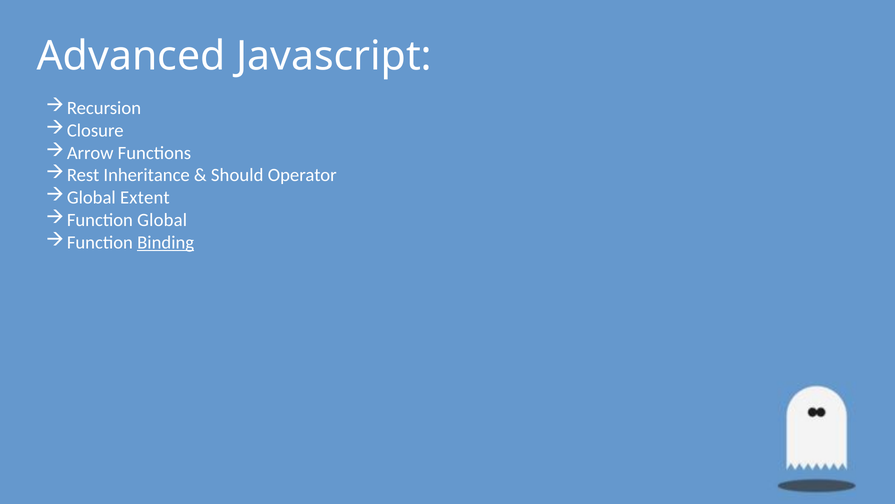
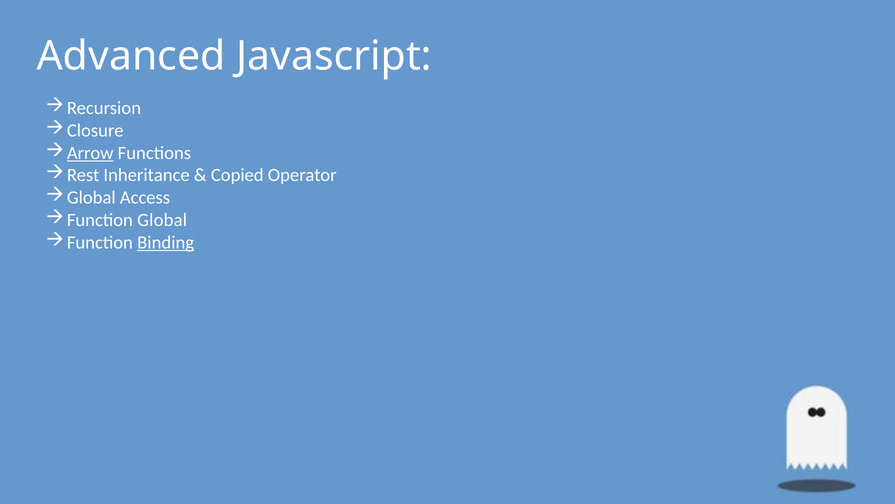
Arrow underline: none -> present
Should: Should -> Copied
Extent: Extent -> Access
